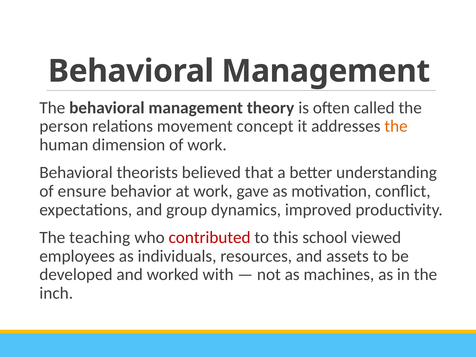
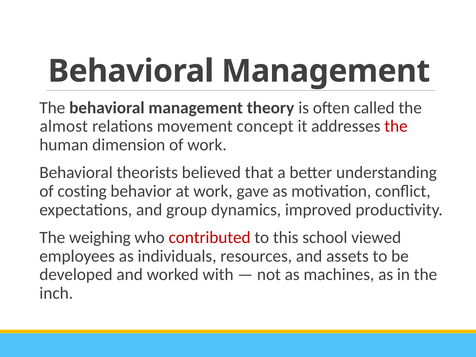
person: person -> almost
the at (396, 126) colour: orange -> red
ensure: ensure -> costing
teaching: teaching -> weighing
